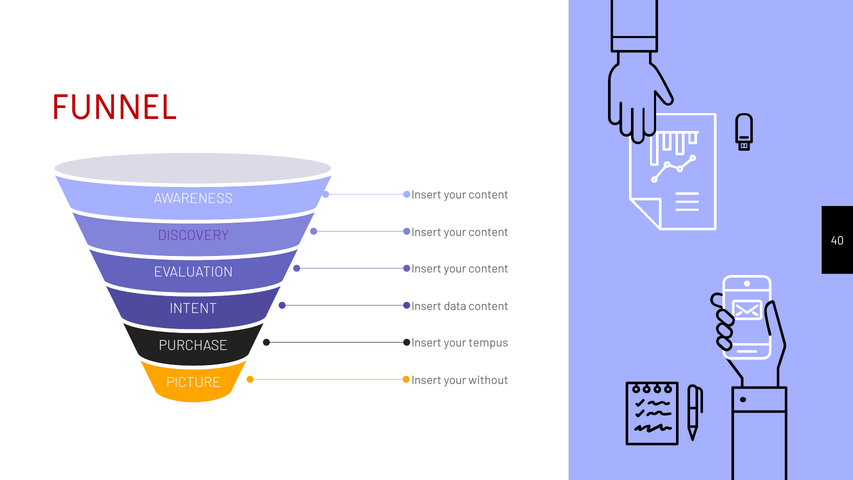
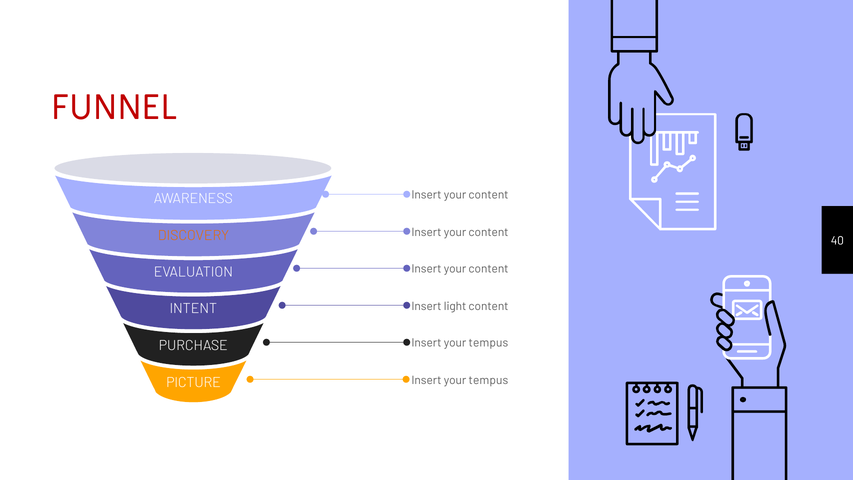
DISCOVERY colour: purple -> orange
data: data -> light
without at (488, 380): without -> tempus
